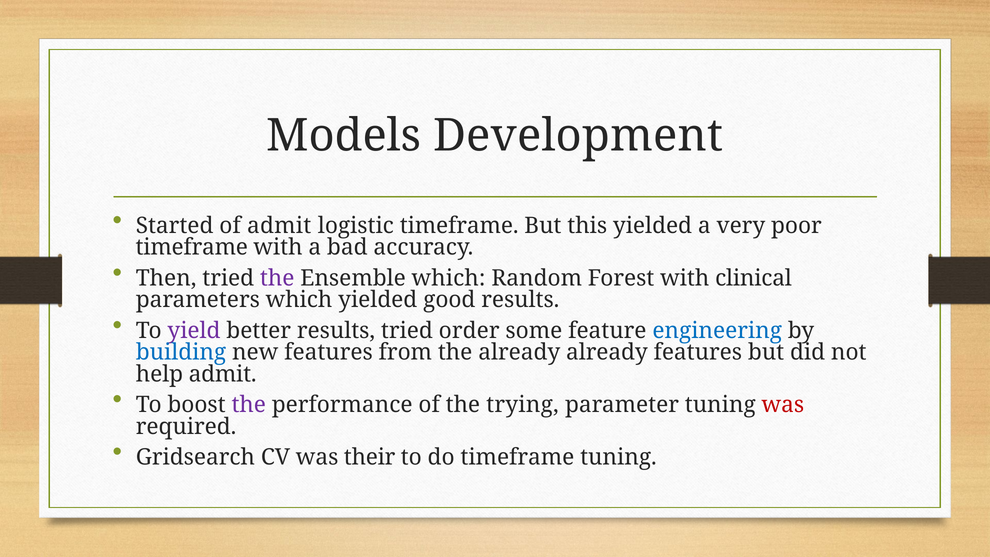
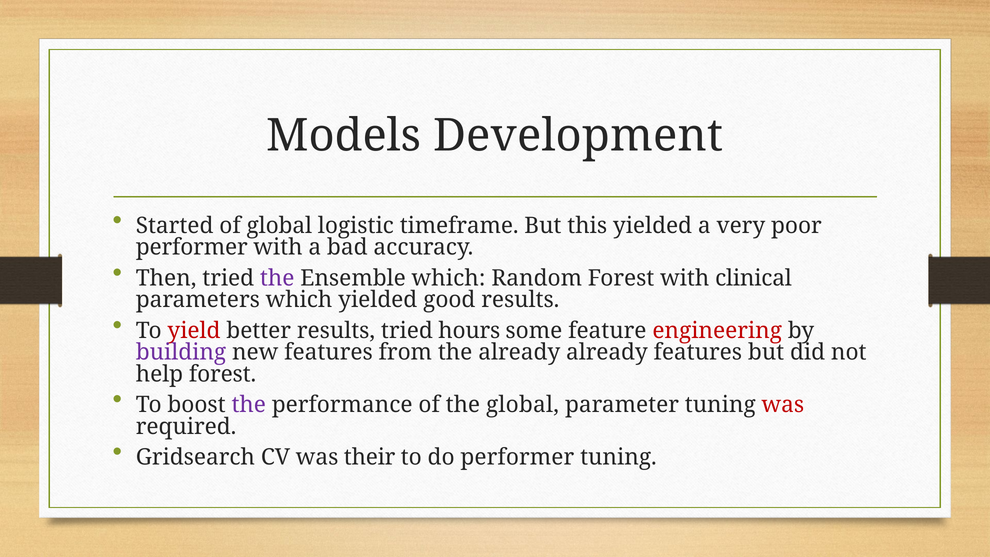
of admit: admit -> global
timeframe at (192, 247): timeframe -> performer
yield colour: purple -> red
order: order -> hours
engineering colour: blue -> red
building colour: blue -> purple
help admit: admit -> forest
the trying: trying -> global
do timeframe: timeframe -> performer
